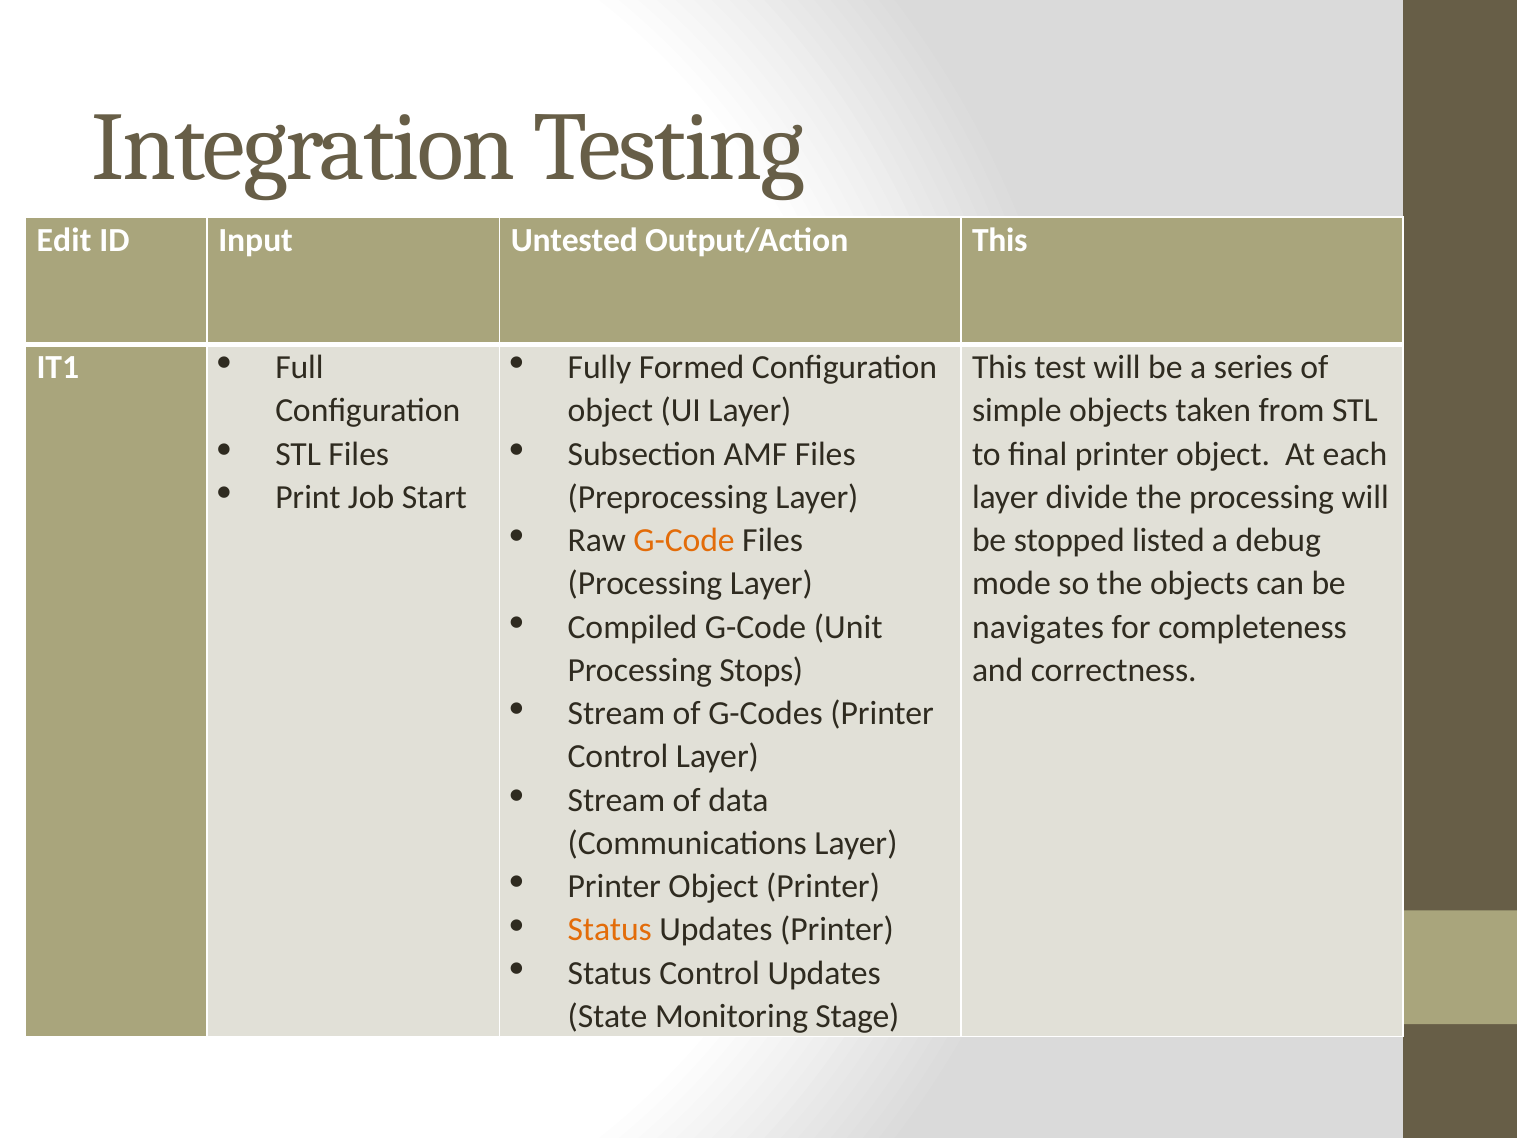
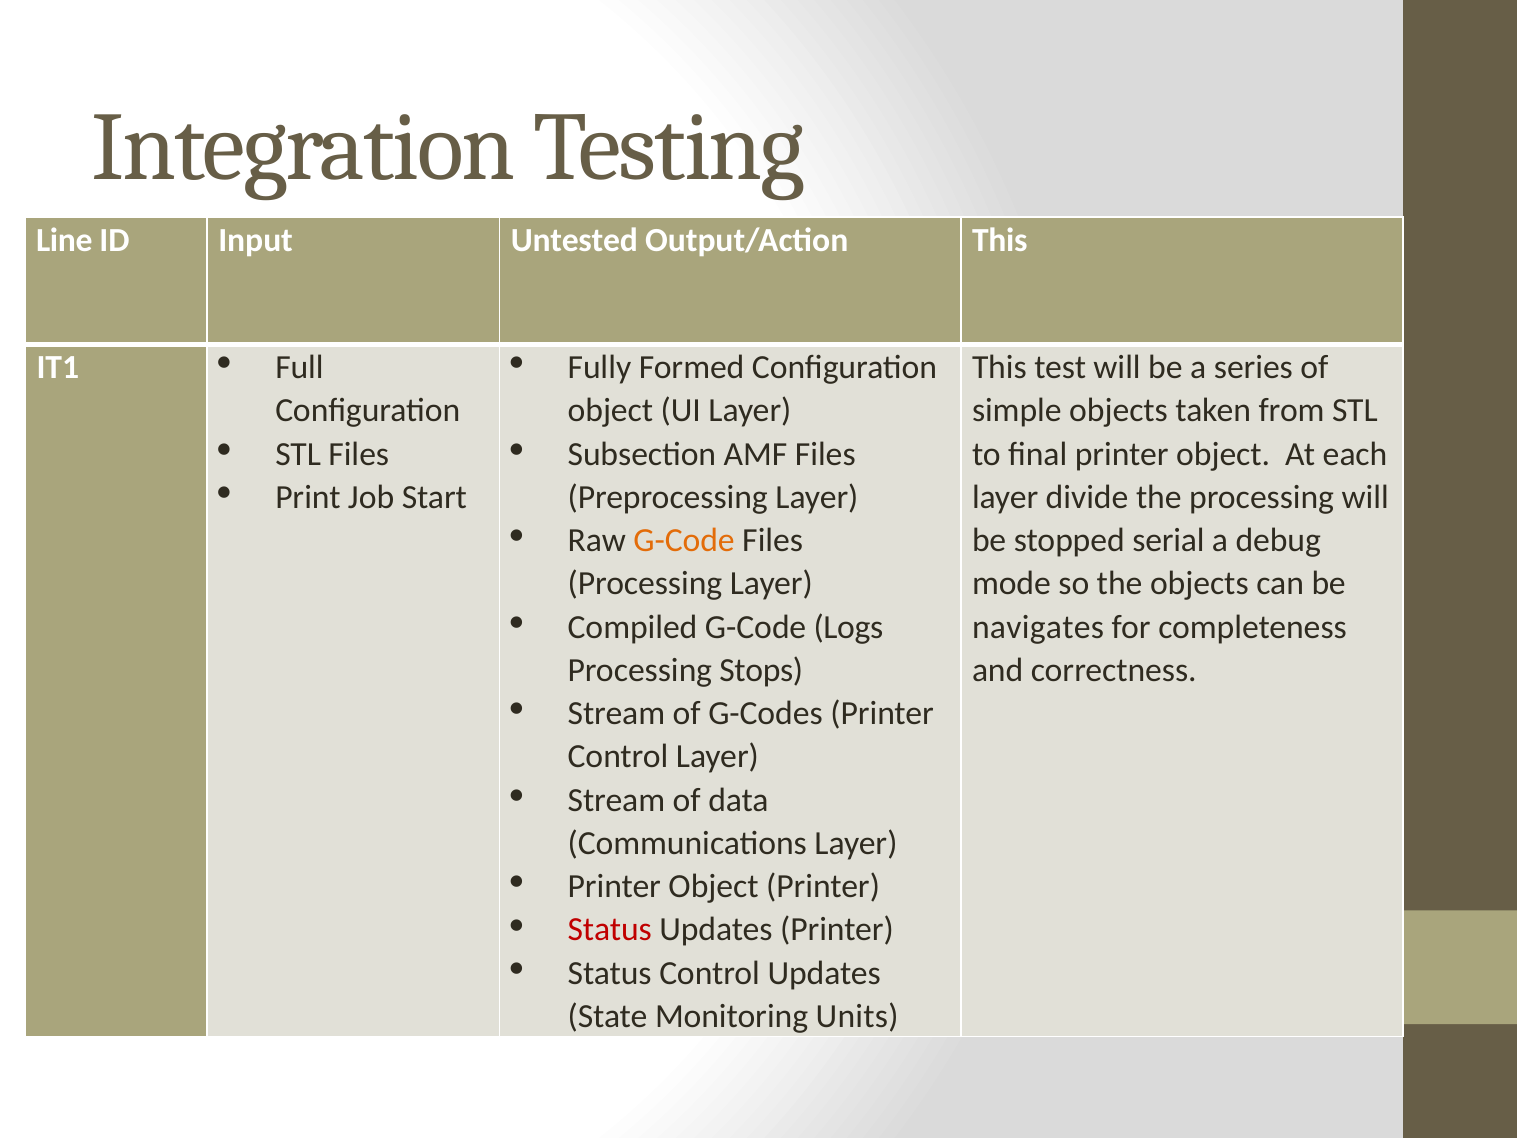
Edit: Edit -> Line
listed: listed -> serial
Unit: Unit -> Logs
Status at (610, 929) colour: orange -> red
Stage: Stage -> Units
